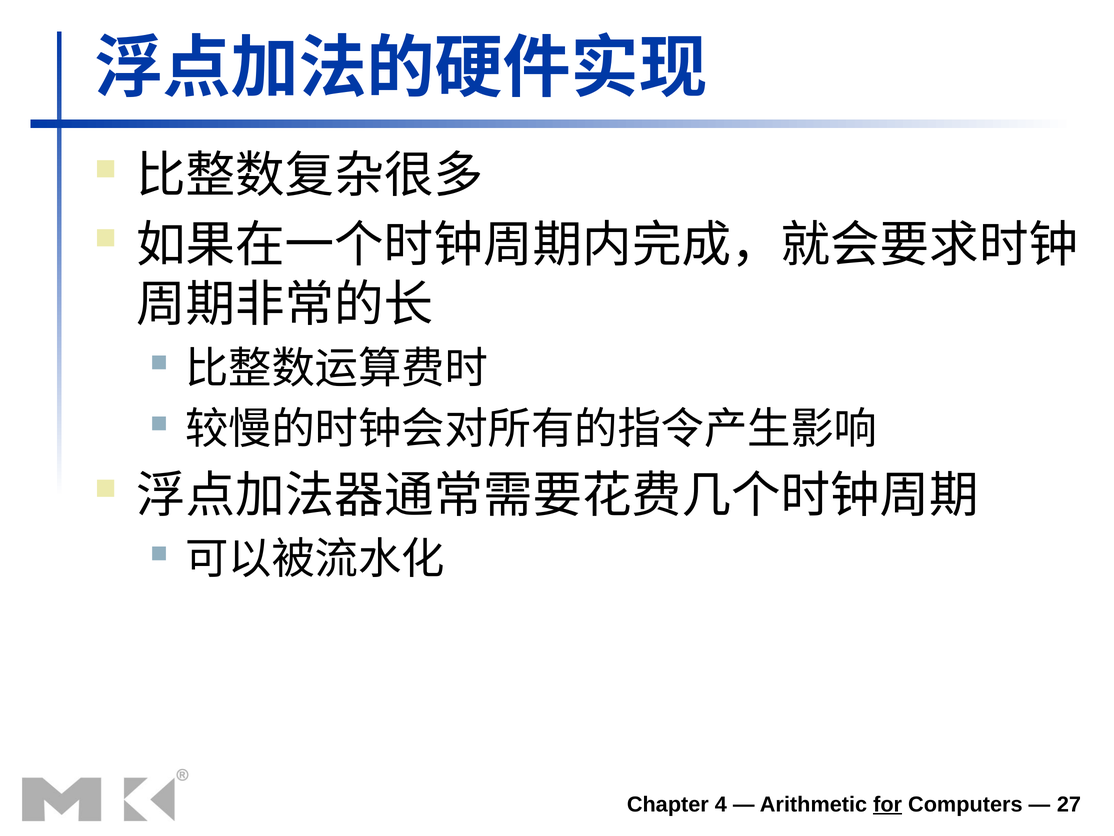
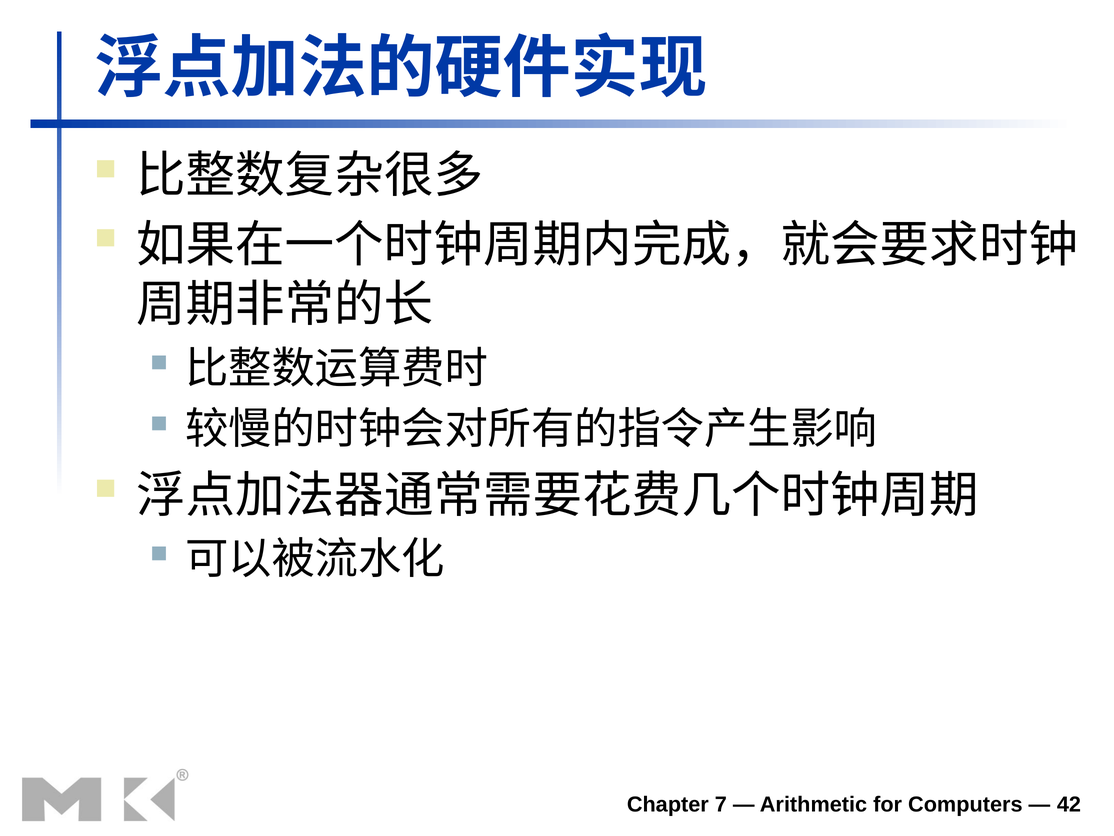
4: 4 -> 7
for underline: present -> none
27: 27 -> 42
